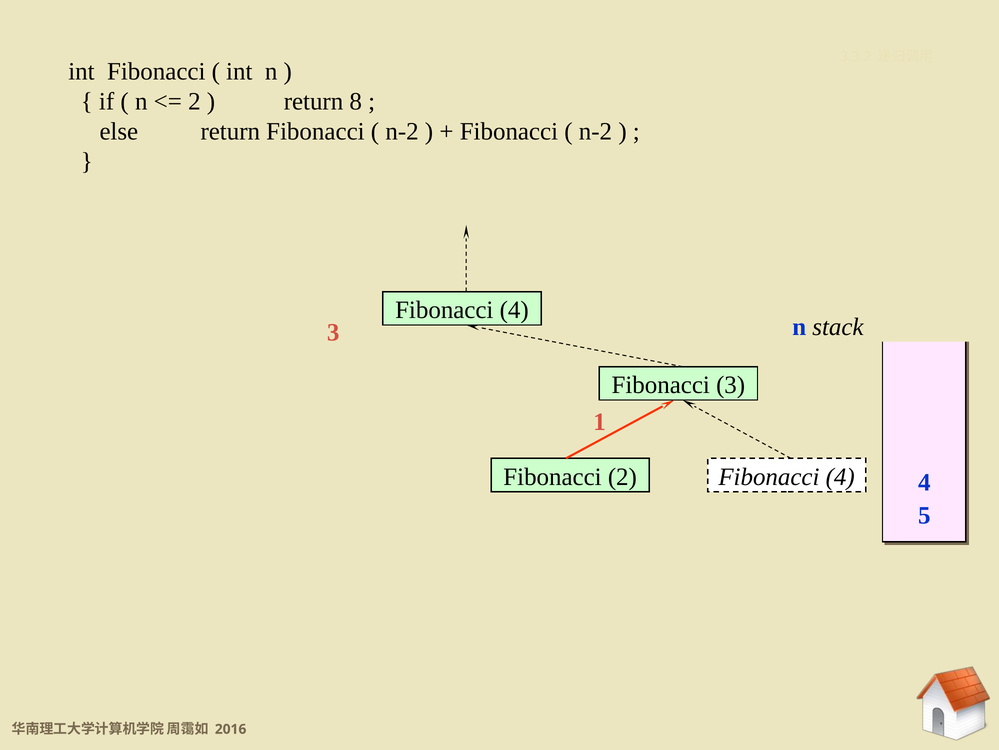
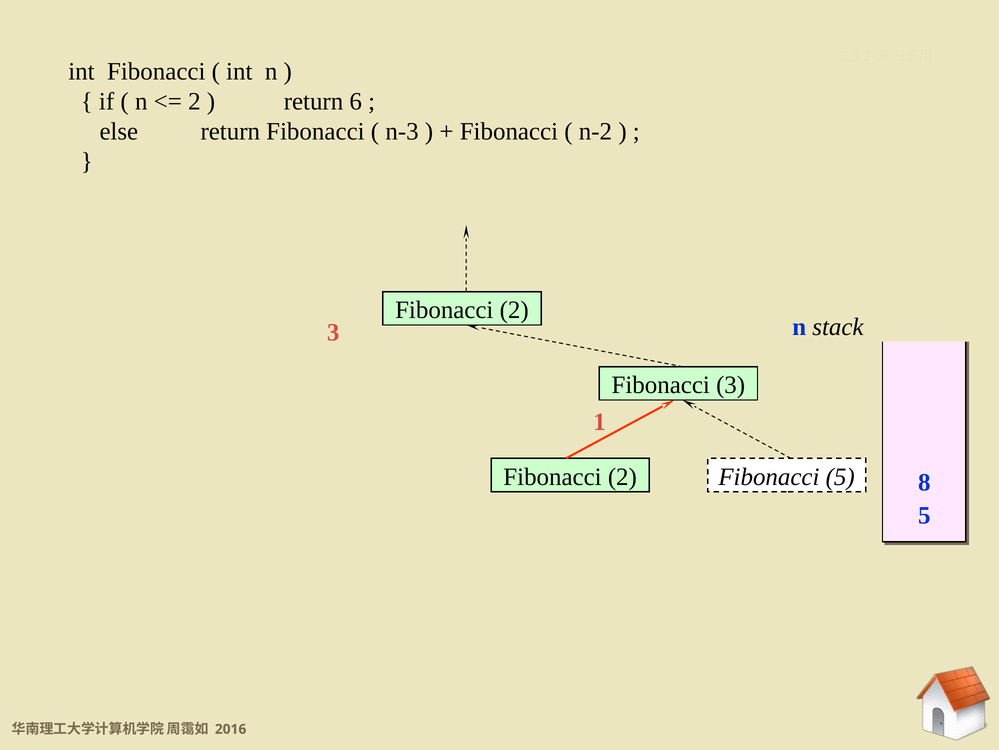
8: 8 -> 6
n-2 at (402, 132): n-2 -> n-3
4 at (514, 310): 4 -> 2
4 at (840, 476): 4 -> 5
2 4: 4 -> 8
